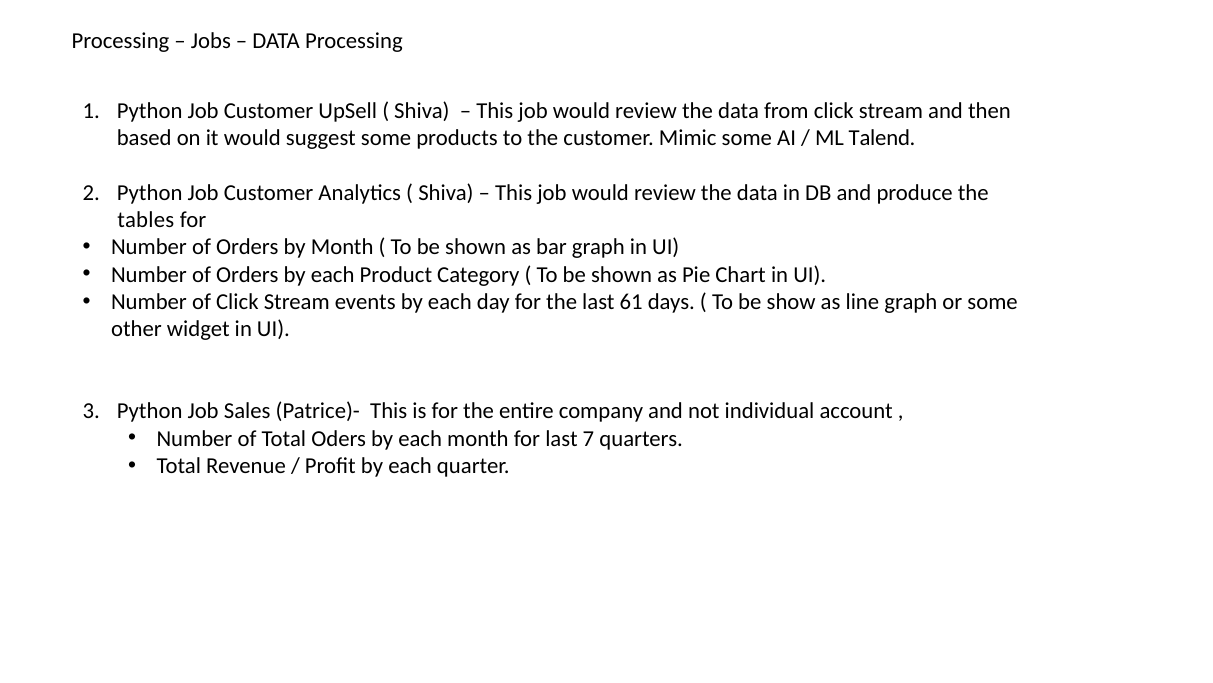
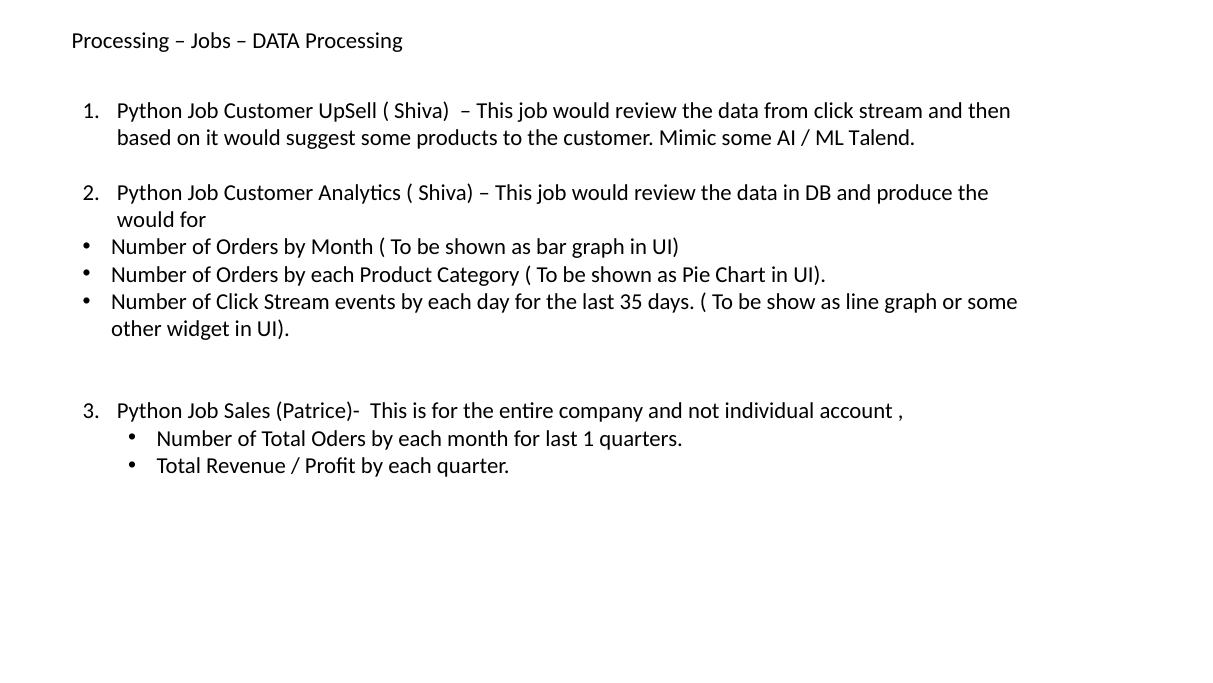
tables at (146, 220): tables -> would
61: 61 -> 35
last 7: 7 -> 1
